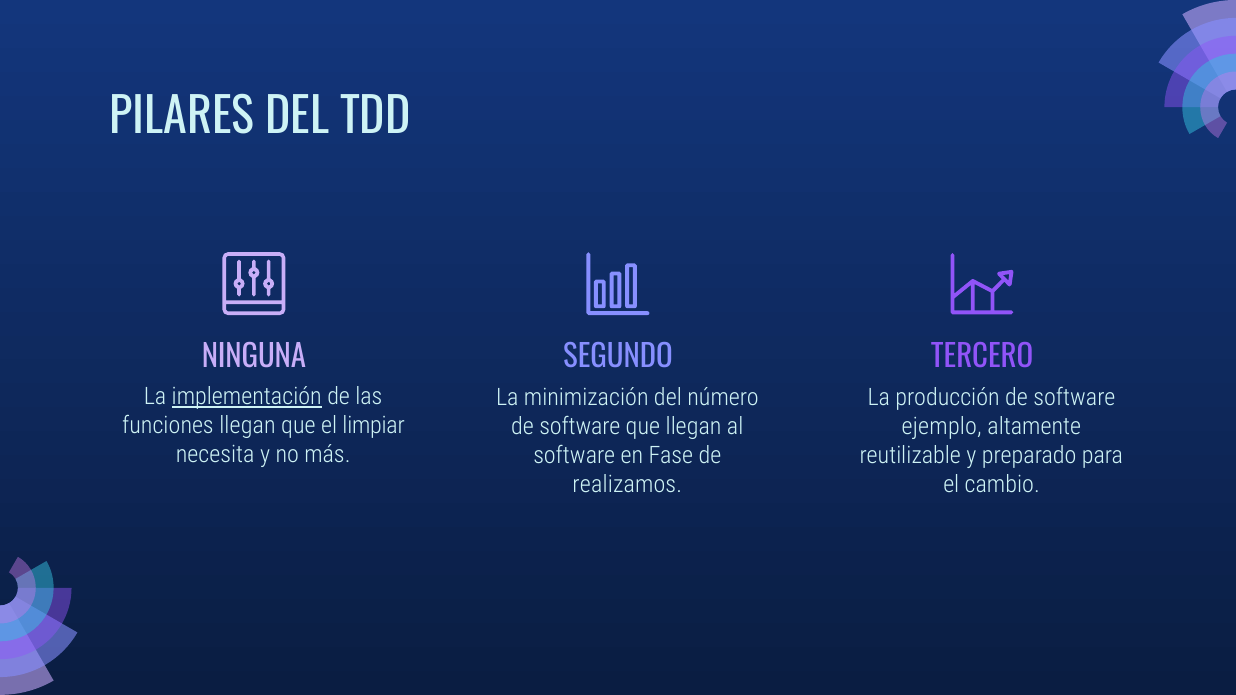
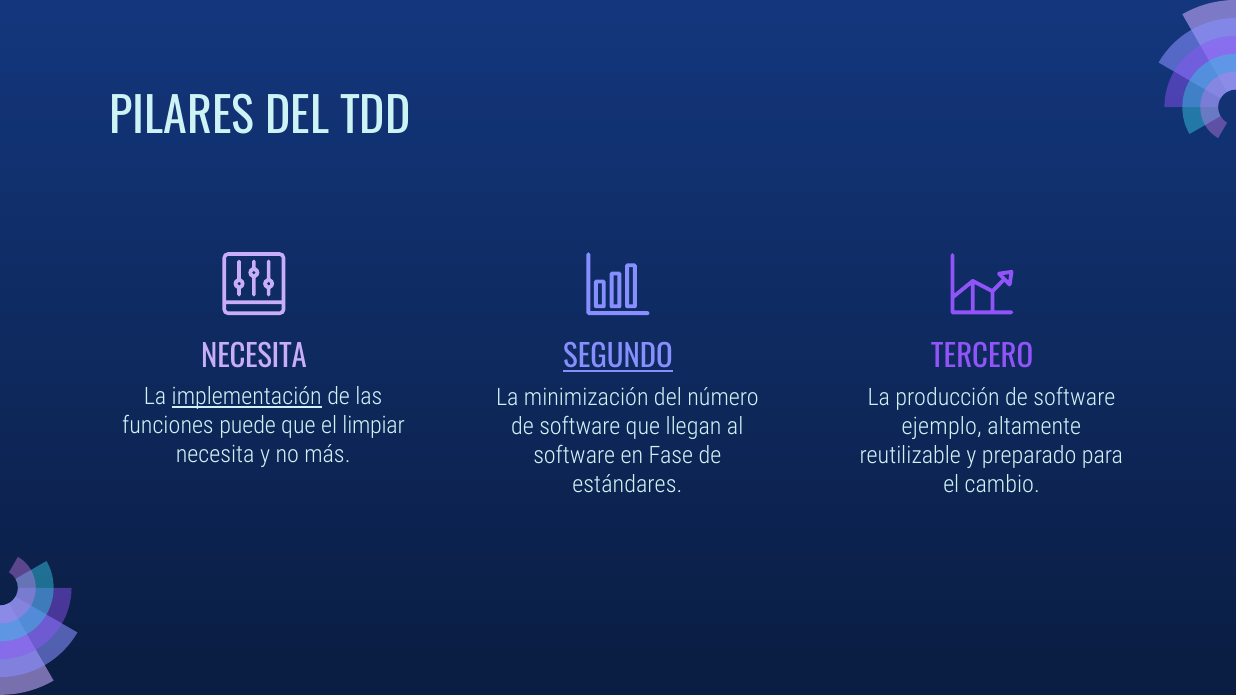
NINGUNA at (254, 358): NINGUNA -> NECESITA
SEGUNDO underline: none -> present
funciones llegan: llegan -> puede
realizamos: realizamos -> estándares
